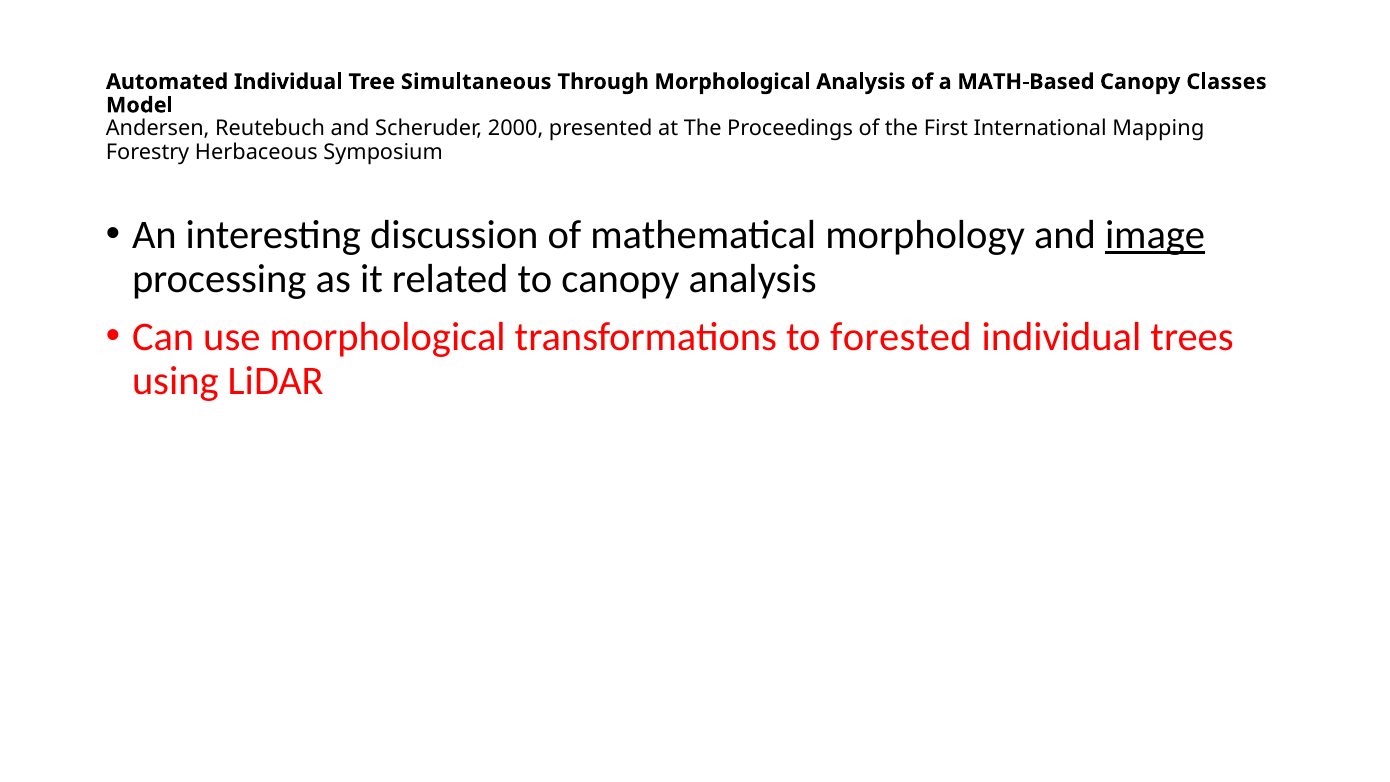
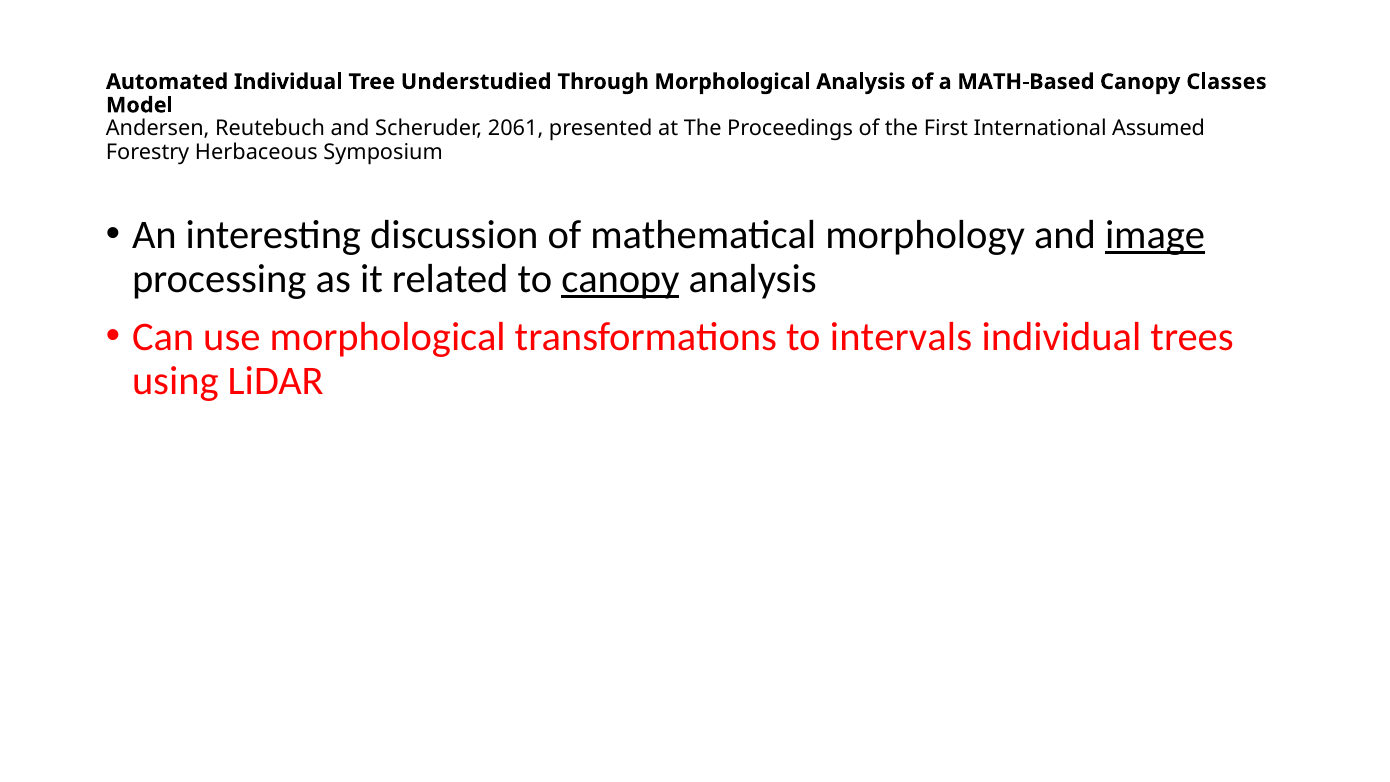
Simultaneous: Simultaneous -> Understudied
2000: 2000 -> 2061
Mapping: Mapping -> Assumed
canopy at (620, 279) underline: none -> present
forested: forested -> intervals
